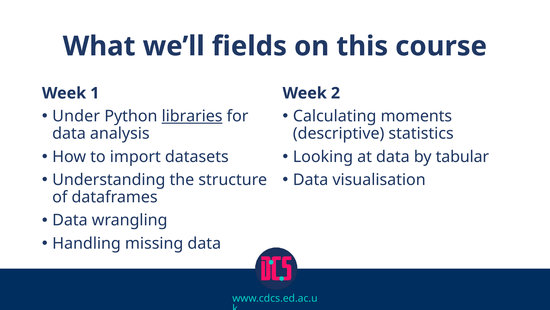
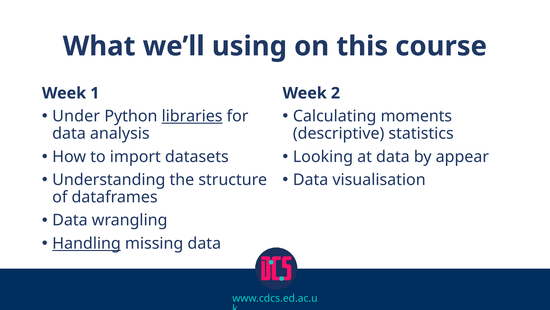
fields: fields -> using
tabular: tabular -> appear
Handling underline: none -> present
